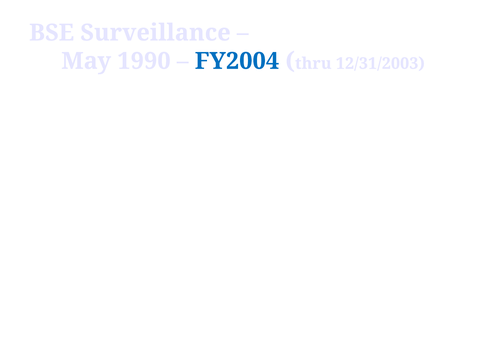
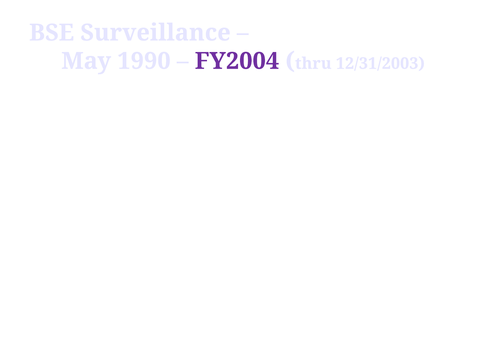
FY2004 colour: blue -> purple
